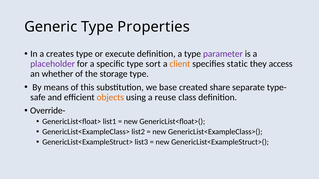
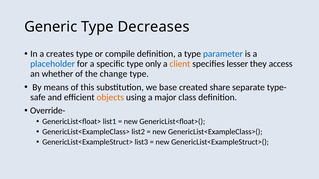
Properties: Properties -> Decreases
execute: execute -> compile
parameter colour: purple -> blue
placeholder colour: purple -> blue
sort: sort -> only
static: static -> lesser
storage: storage -> change
reuse: reuse -> major
